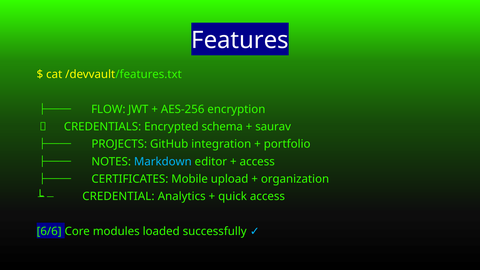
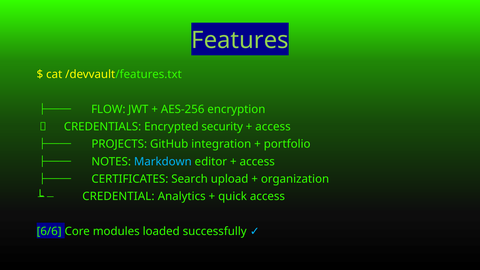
Features colour: white -> light green
schema: schema -> security
saurav at (273, 127): saurav -> access
Mobile: Mobile -> Search
